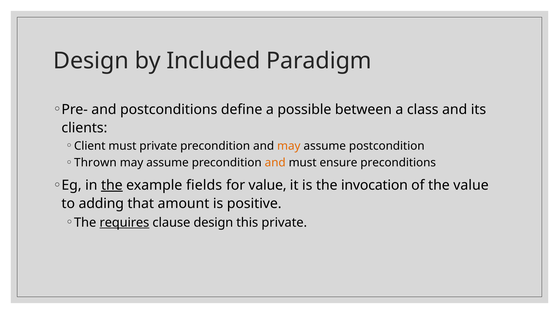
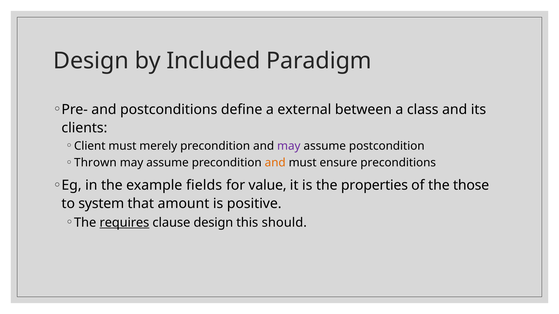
possible: possible -> external
must private: private -> merely
may at (289, 146) colour: orange -> purple
the at (112, 185) underline: present -> none
invocation: invocation -> properties
the value: value -> those
adding: adding -> system
this private: private -> should
